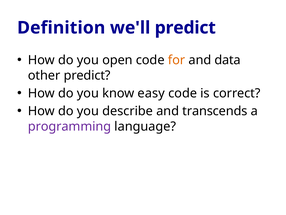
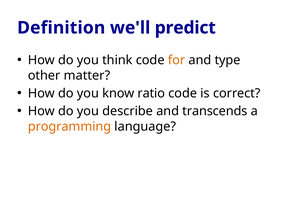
open: open -> think
data: data -> type
other predict: predict -> matter
easy: easy -> ratio
programming colour: purple -> orange
